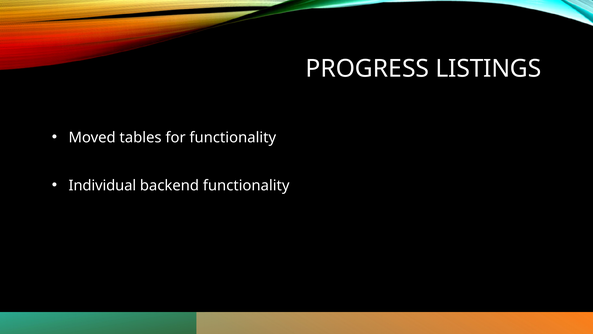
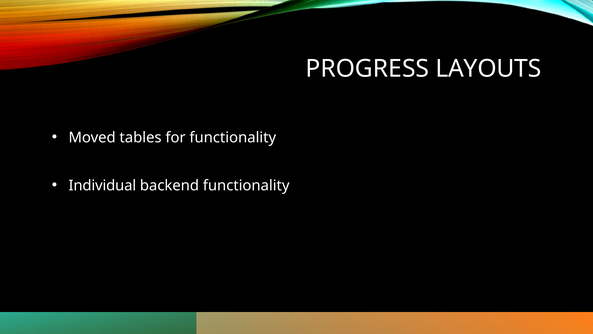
LISTINGS: LISTINGS -> LAYOUTS
